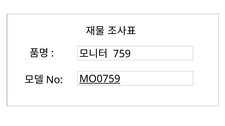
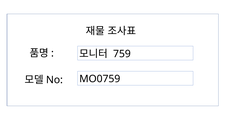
MO0759 underline: present -> none
